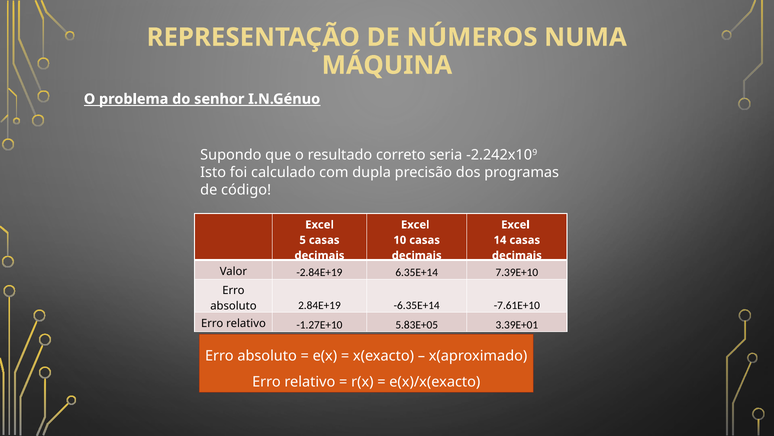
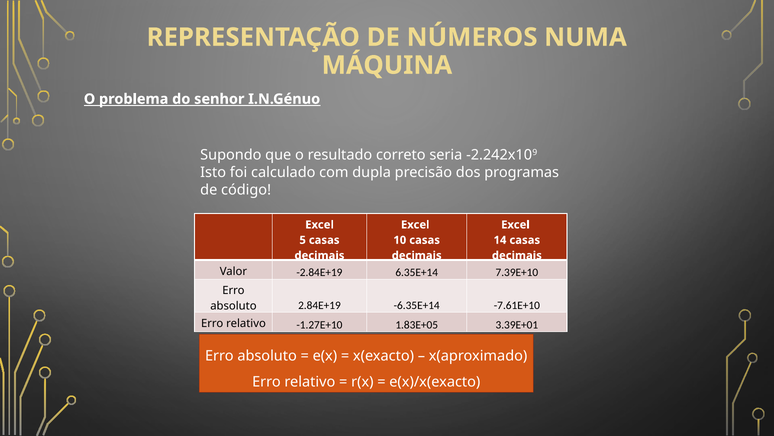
5.83E+05: 5.83E+05 -> 1.83E+05
